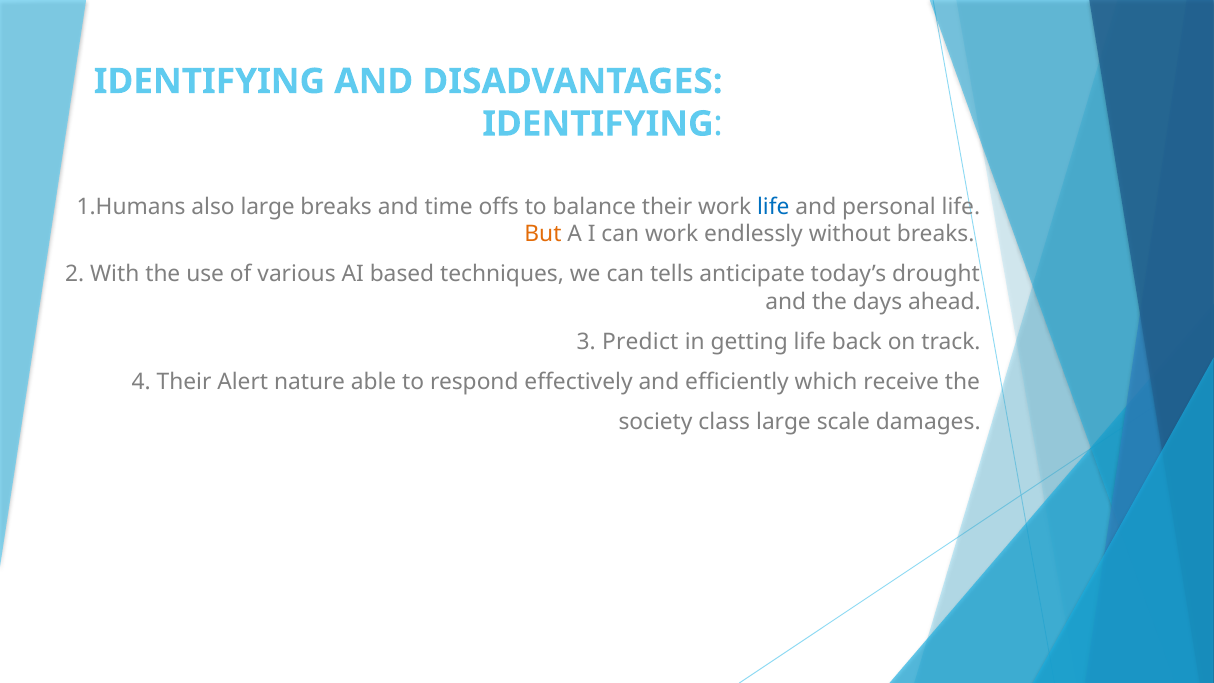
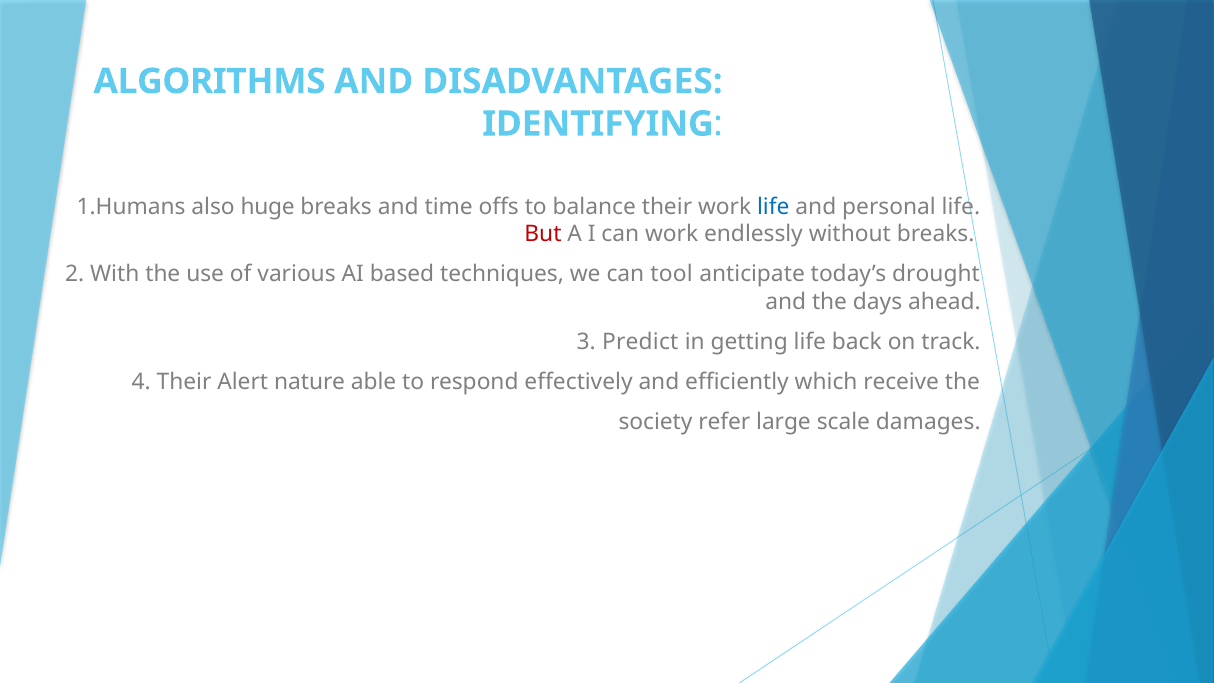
IDENTIFYING at (209, 81): IDENTIFYING -> ALGORITHMS
also large: large -> huge
But colour: orange -> red
tells: tells -> tool
class: class -> refer
